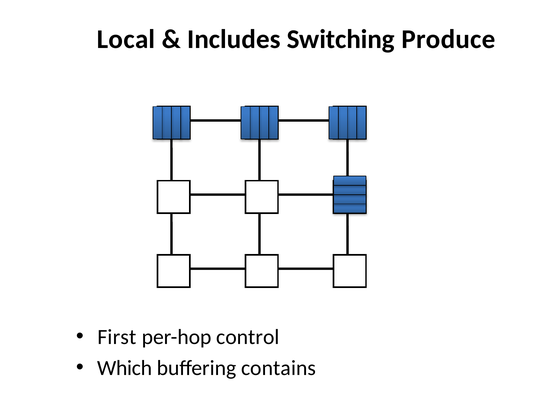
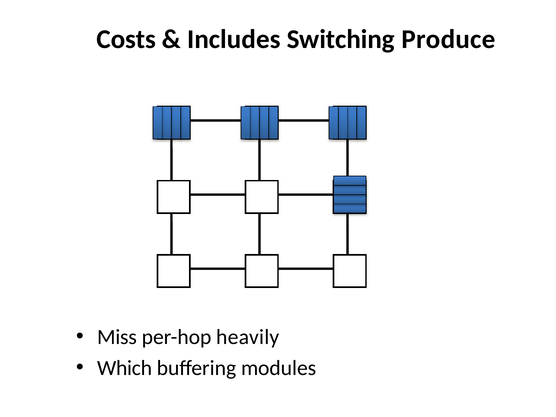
Local: Local -> Costs
First: First -> Miss
control: control -> heavily
contains: contains -> modules
